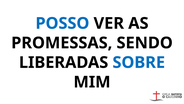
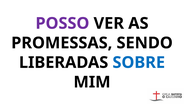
POSSO colour: blue -> purple
